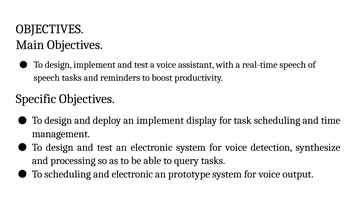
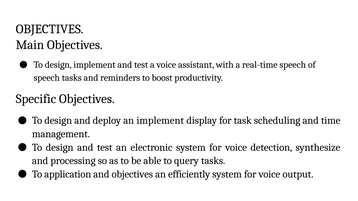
To scheduling: scheduling -> application
and electronic: electronic -> objectives
prototype: prototype -> efficiently
